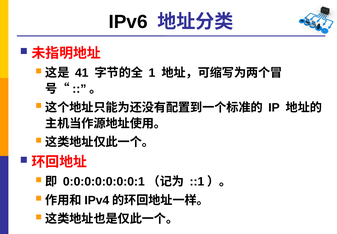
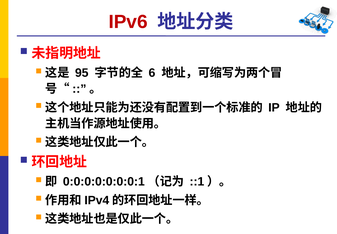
IPv6 colour: black -> red
41: 41 -> 95
1: 1 -> 6
